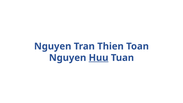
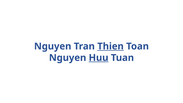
Thien underline: none -> present
